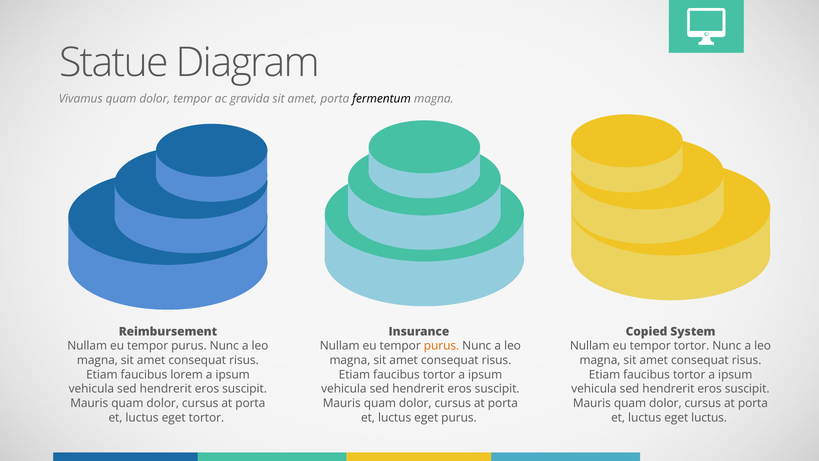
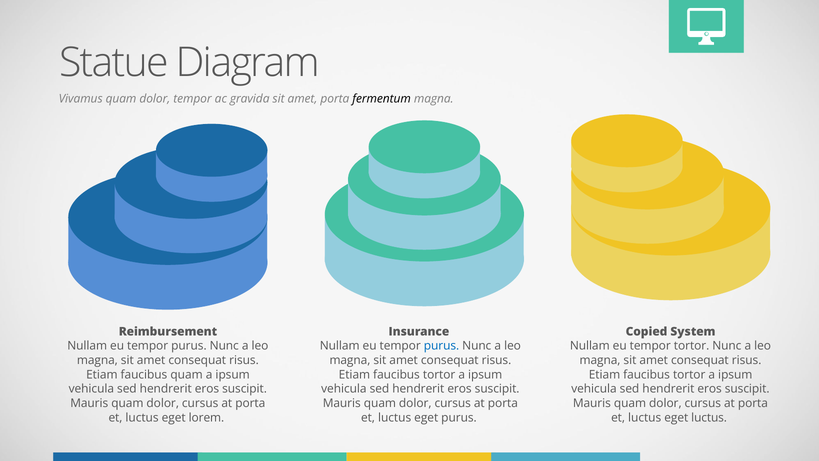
purus at (441, 346) colour: orange -> blue
faucibus lorem: lorem -> quam
eget tortor: tortor -> lorem
